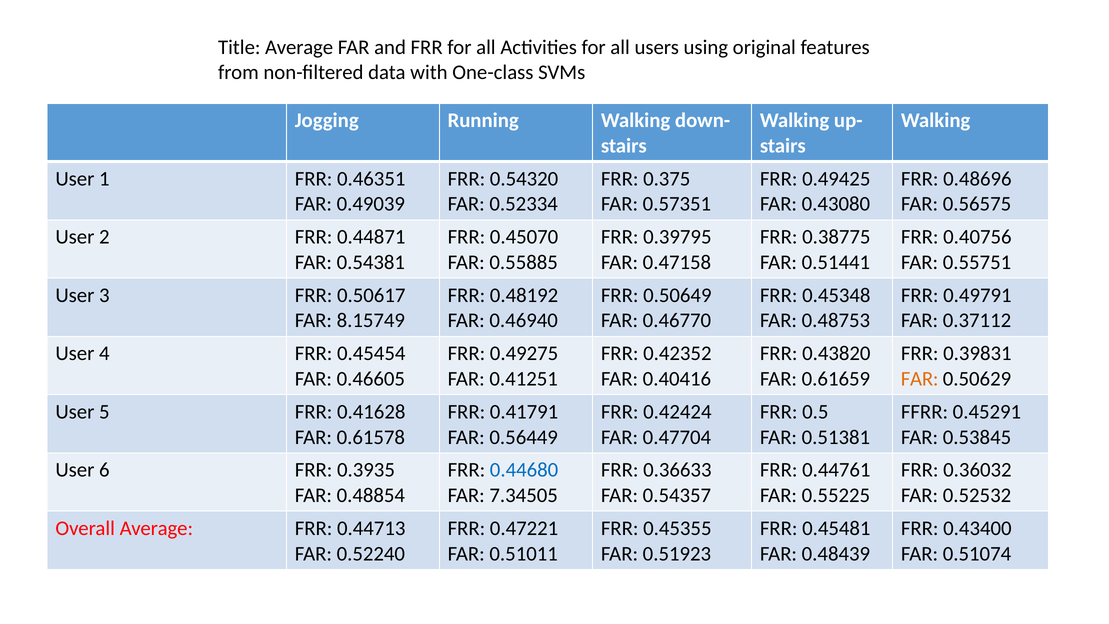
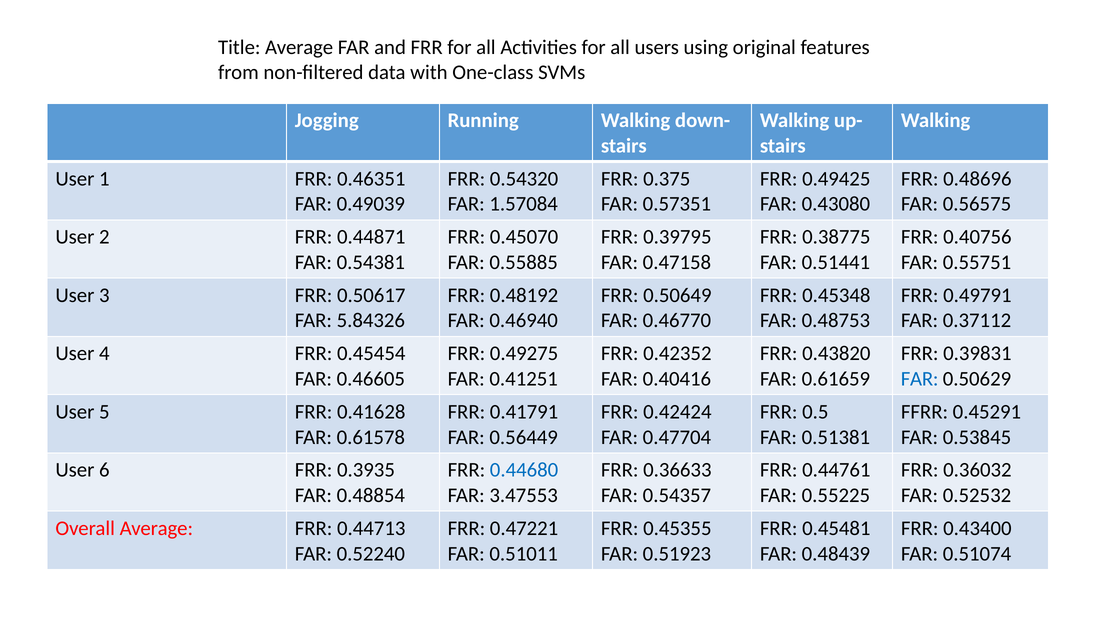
0.52334: 0.52334 -> 1.57084
8.15749: 8.15749 -> 5.84326
FAR at (920, 379) colour: orange -> blue
7.34505: 7.34505 -> 3.47553
